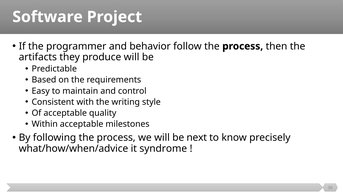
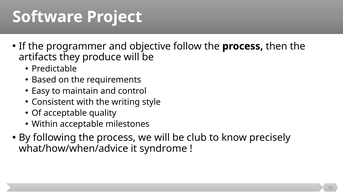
behavior: behavior -> objective
next: next -> club
